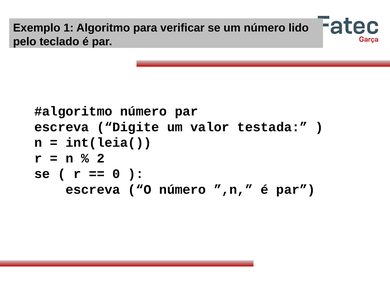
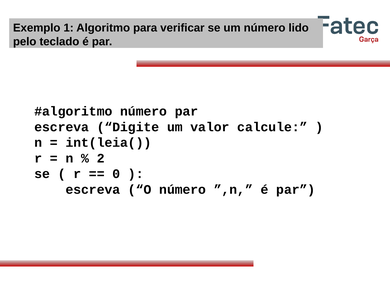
testada: testada -> calcule
